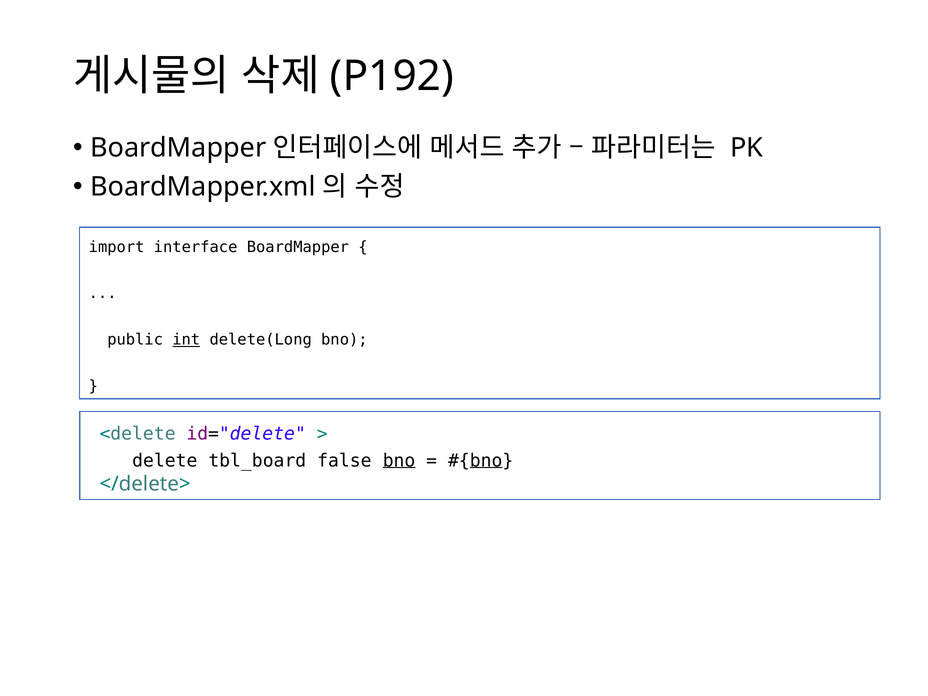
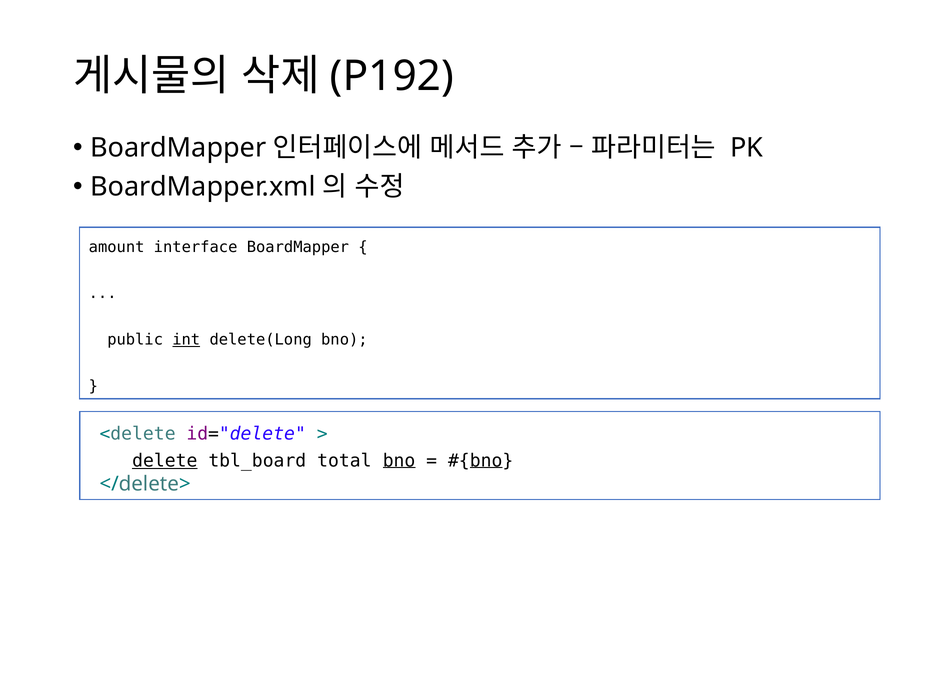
import: import -> amount
delete underline: none -> present
false: false -> total
